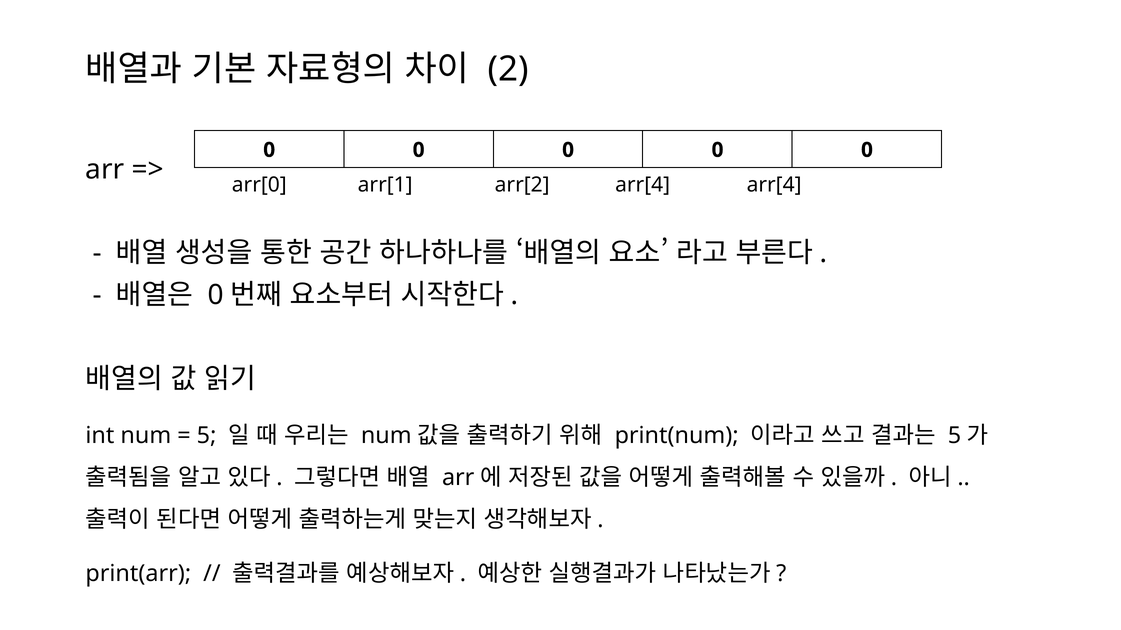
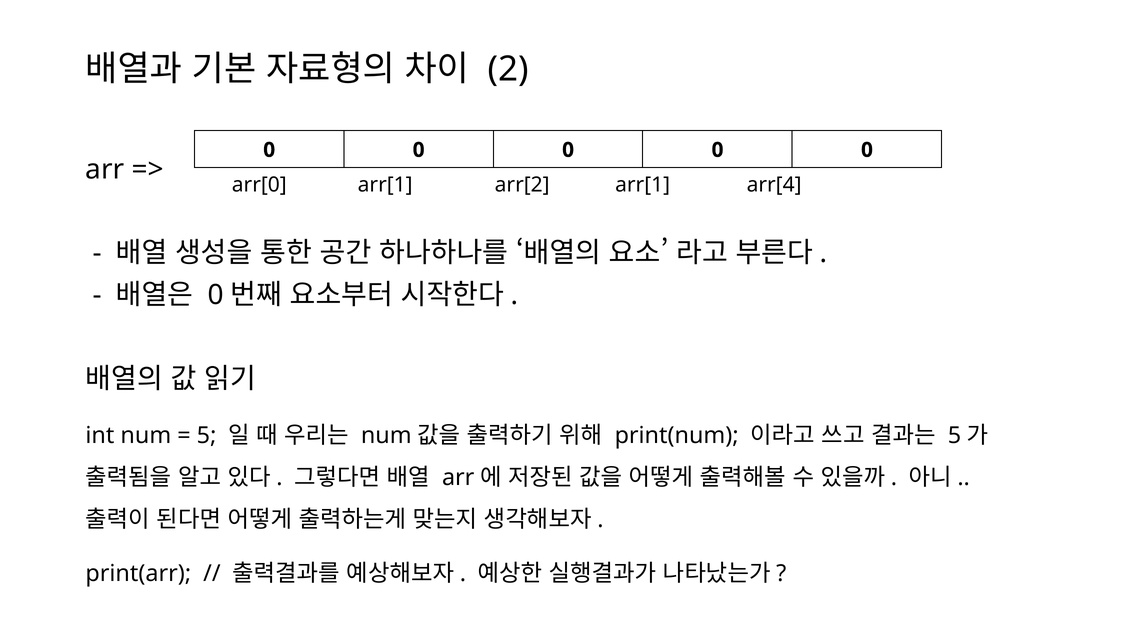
arr[2 arr[4: arr[4 -> arr[1
